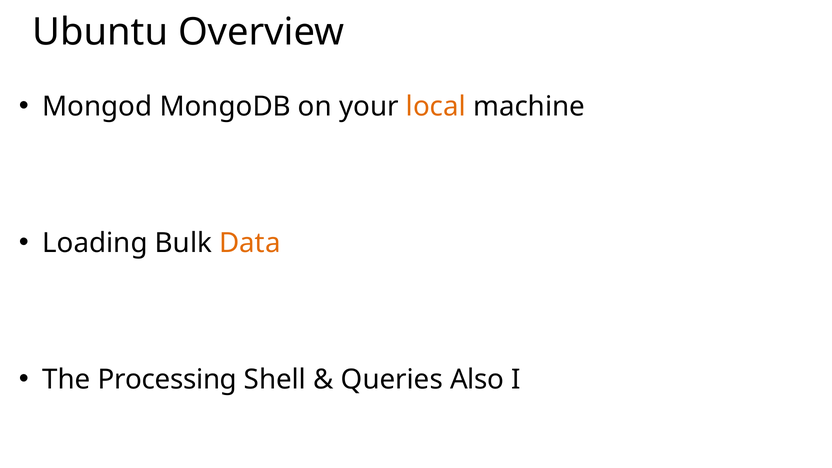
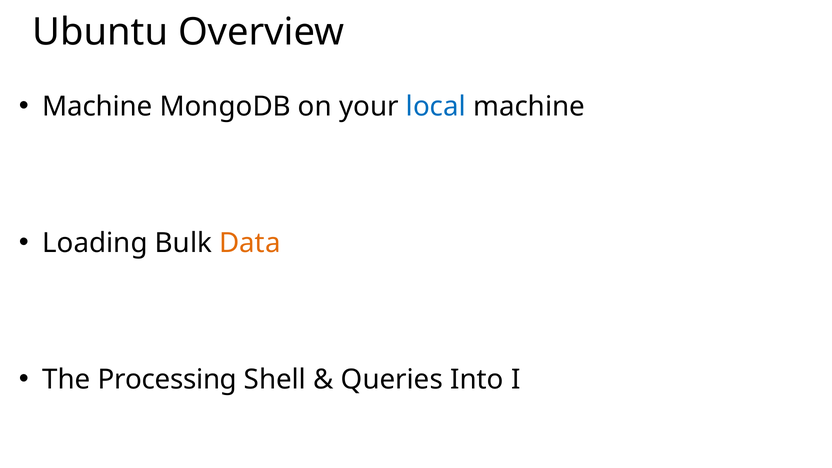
Mongod at (97, 107): Mongod -> Machine
local colour: orange -> blue
Also: Also -> Into
